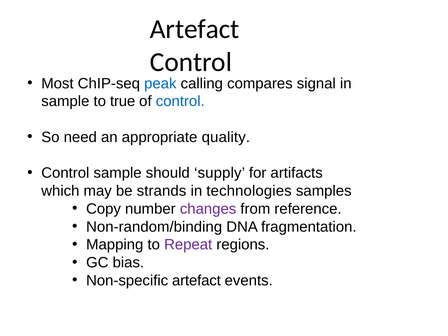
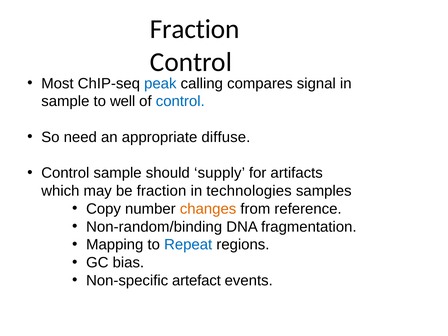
Artefact at (195, 29): Artefact -> Fraction
true: true -> well
quality: quality -> diffuse
be strands: strands -> fraction
changes colour: purple -> orange
Repeat colour: purple -> blue
